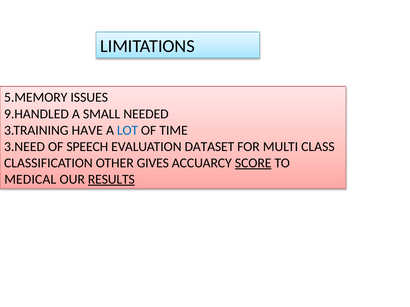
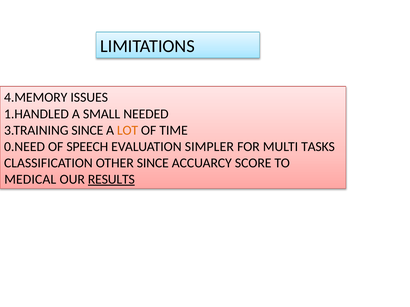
5.MEMORY: 5.MEMORY -> 4.MEMORY
9.HANDLED: 9.HANDLED -> 1.HANDLED
3.TRAINING HAVE: HAVE -> SINCE
LOT colour: blue -> orange
3.NEED: 3.NEED -> 0.NEED
DATASET: DATASET -> SIMPLER
CLASS: CLASS -> TASKS
OTHER GIVES: GIVES -> SINCE
SCORE underline: present -> none
